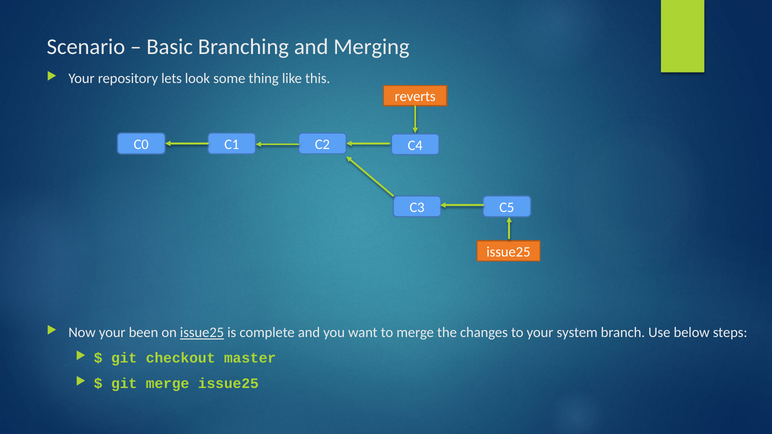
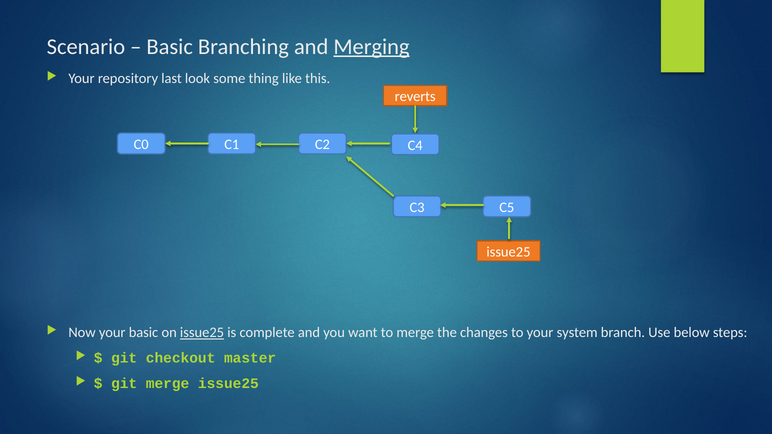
Merging underline: none -> present
lets: lets -> last
your been: been -> basic
